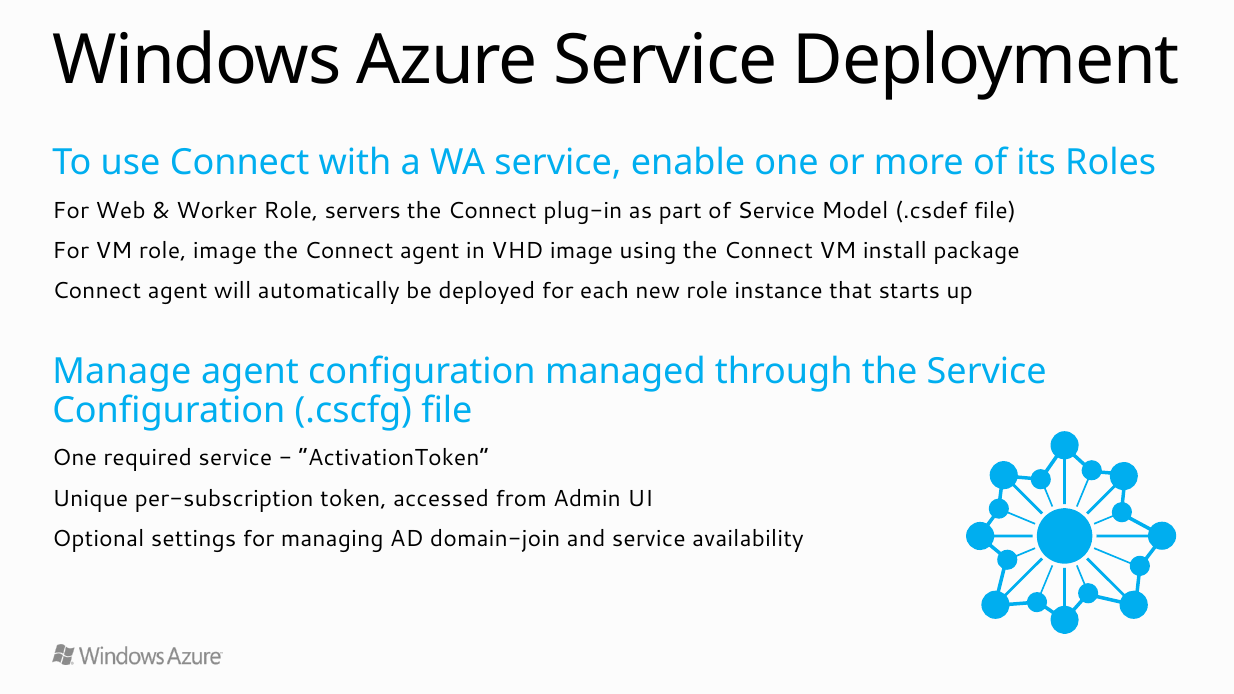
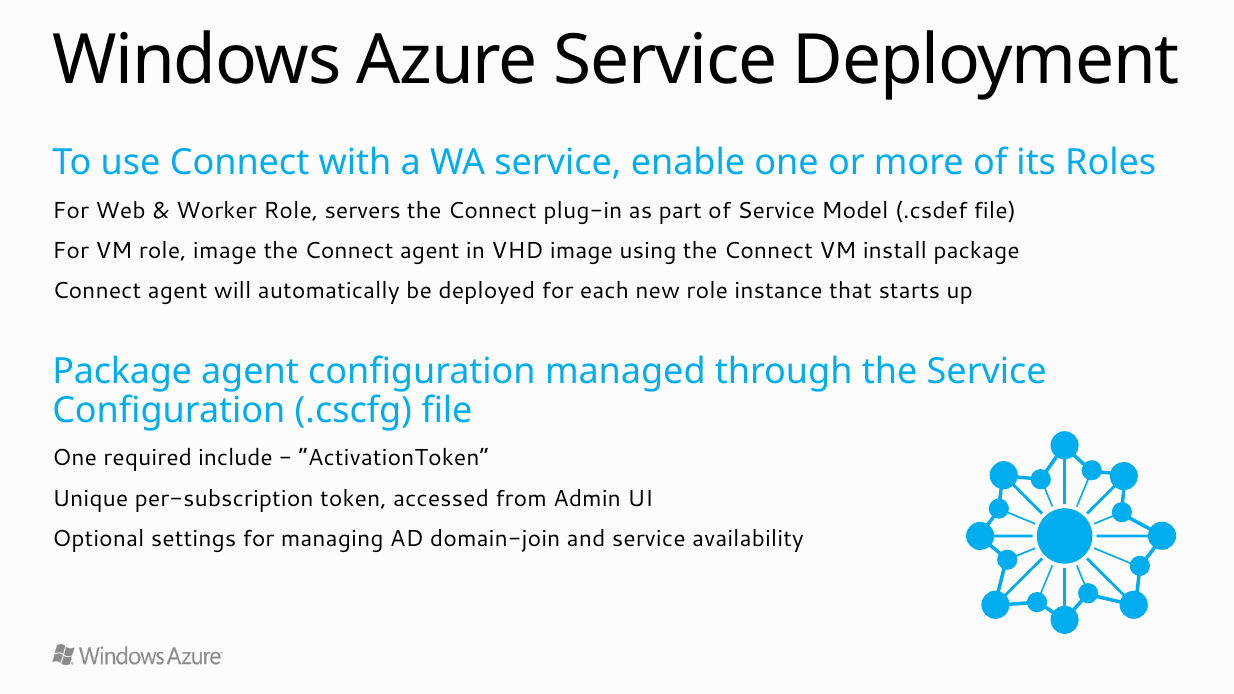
Manage at (122, 372): Manage -> Package
required service: service -> include
